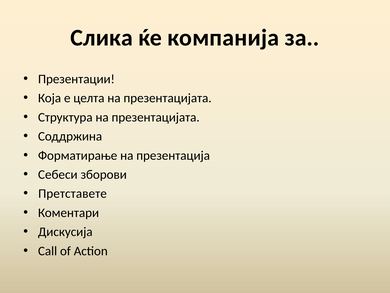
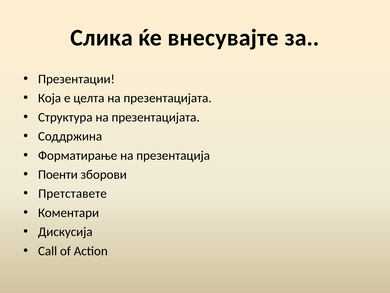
компанија: компанија -> внесувајте
Себеси: Себеси -> Поенти
